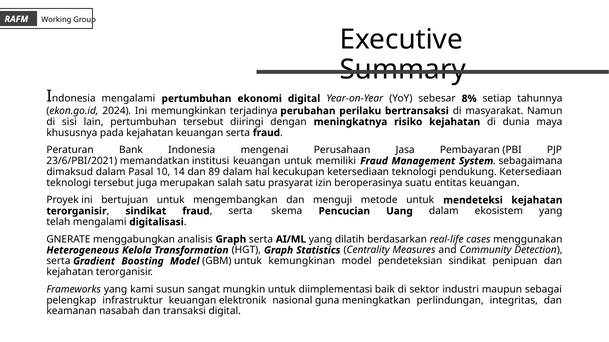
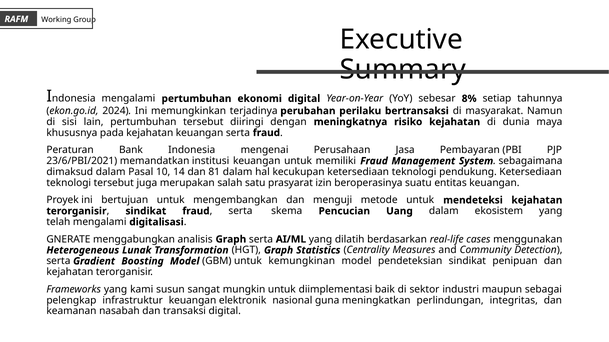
89: 89 -> 81
Kelola: Kelola -> Lunak
